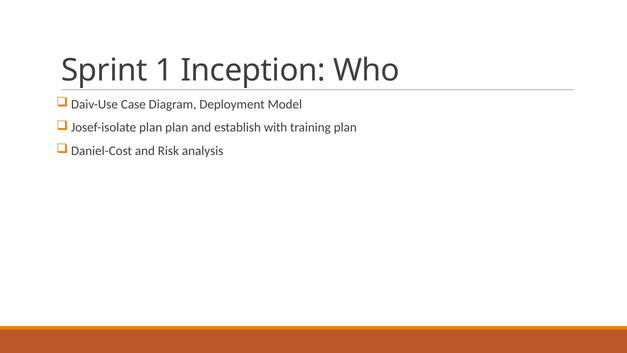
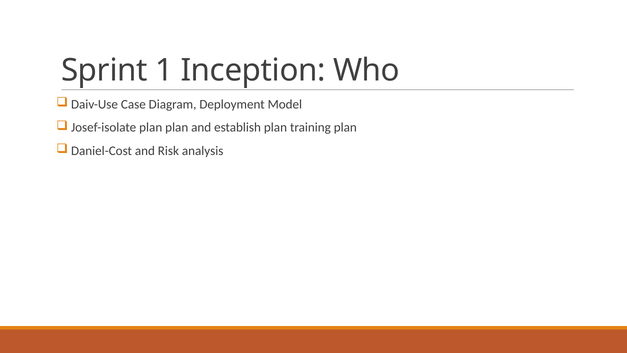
establish with: with -> plan
